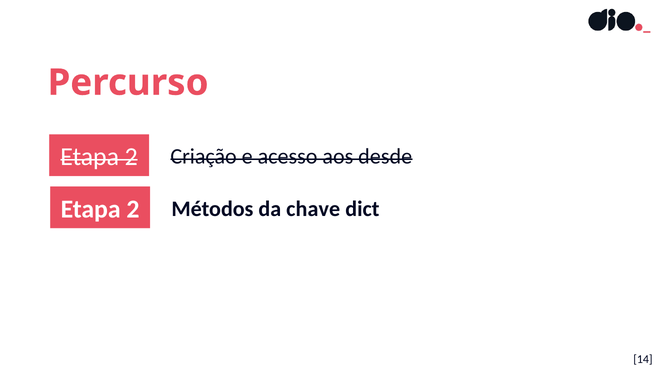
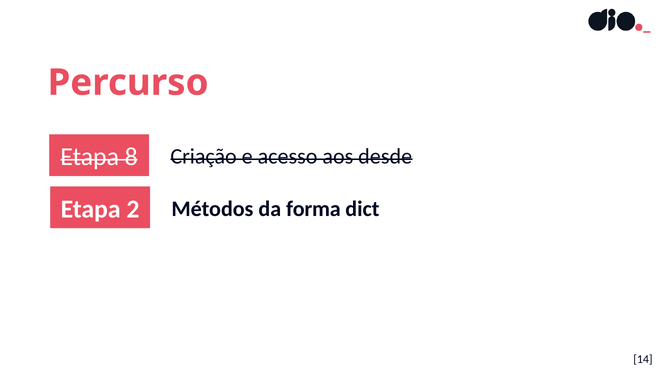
2 at (131, 157): 2 -> 8
chave: chave -> forma
